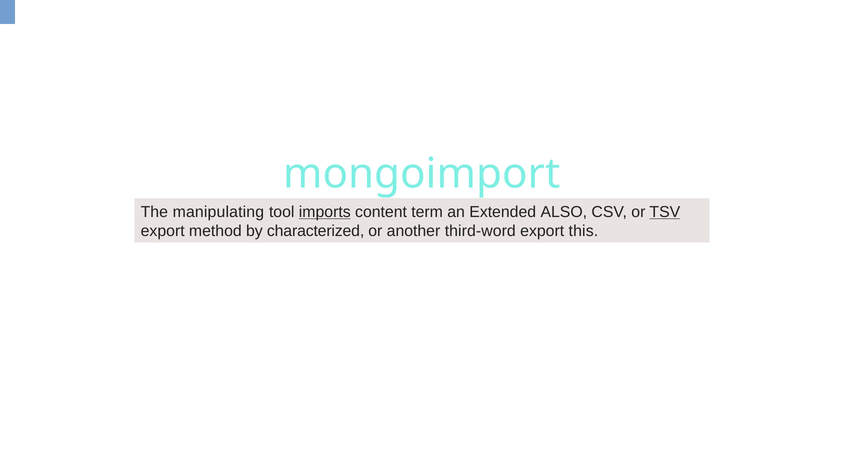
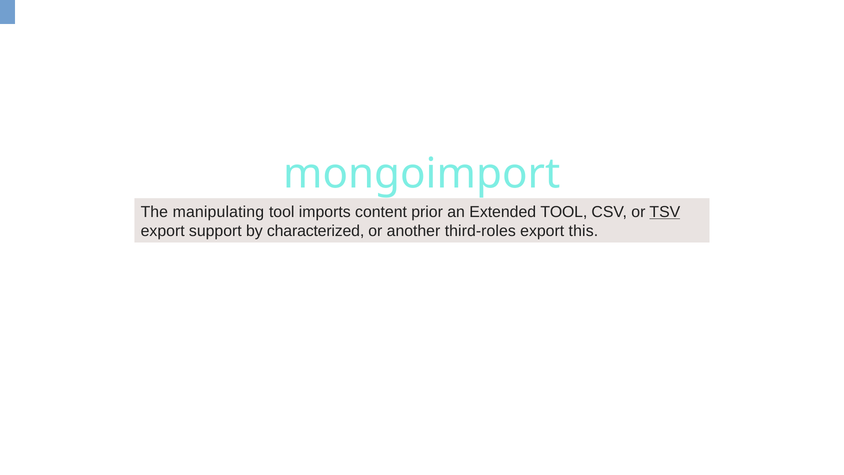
imports underline: present -> none
term: term -> prior
Extended ALSO: ALSO -> TOOL
method: method -> support
third-word: third-word -> third-roles
